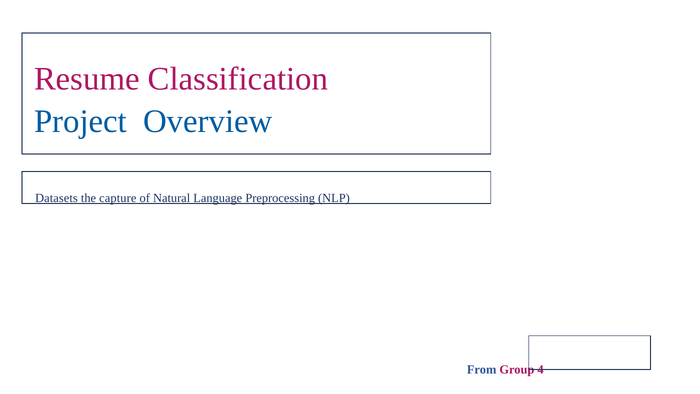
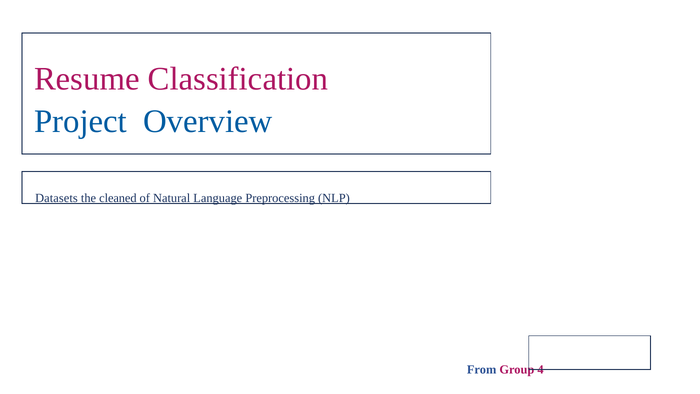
capture: capture -> cleaned
